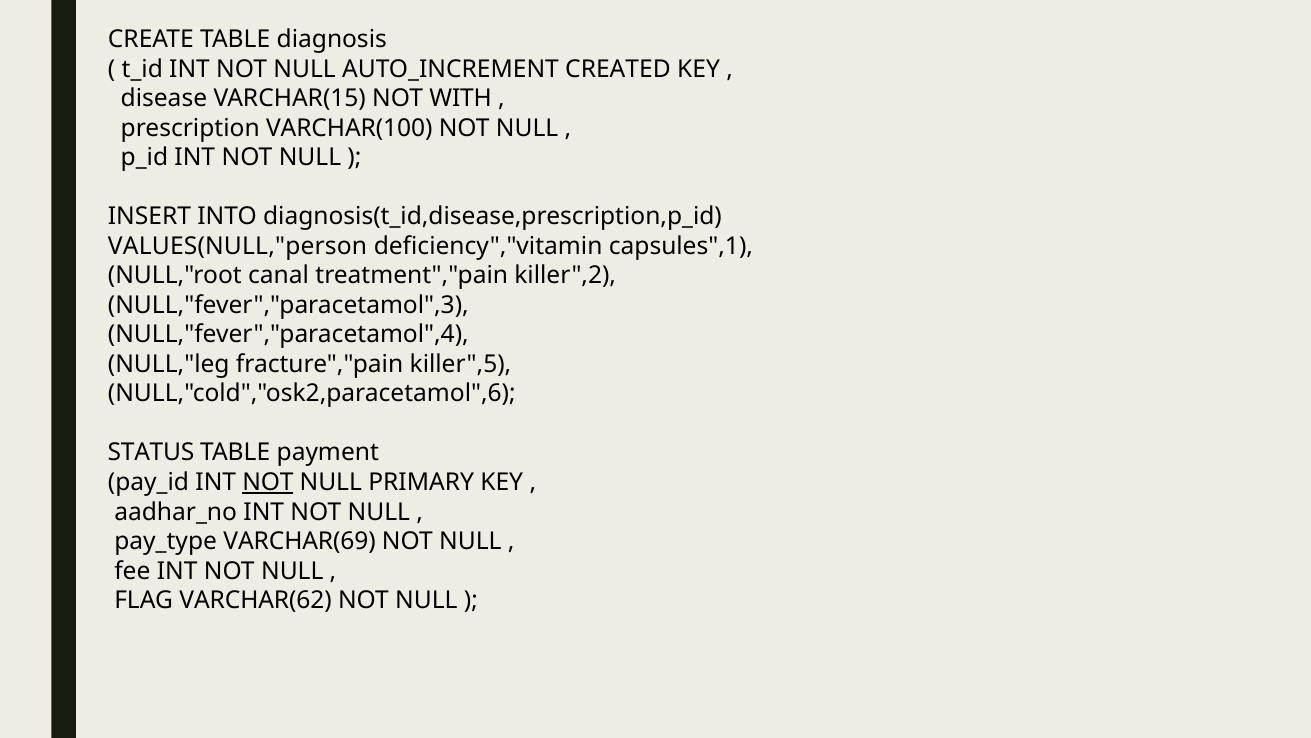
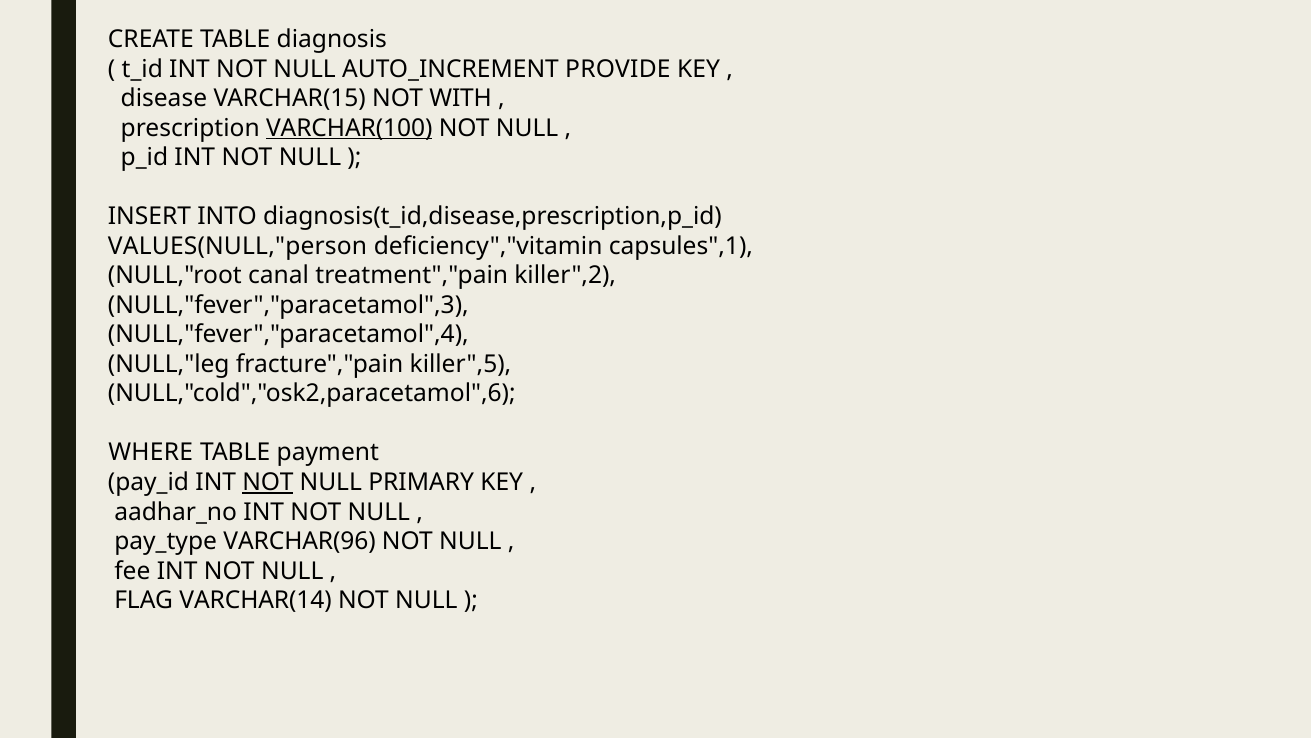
CREATED: CREATED -> PROVIDE
VARCHAR(100 underline: none -> present
STATUS: STATUS -> WHERE
VARCHAR(69: VARCHAR(69 -> VARCHAR(96
VARCHAR(62: VARCHAR(62 -> VARCHAR(14
